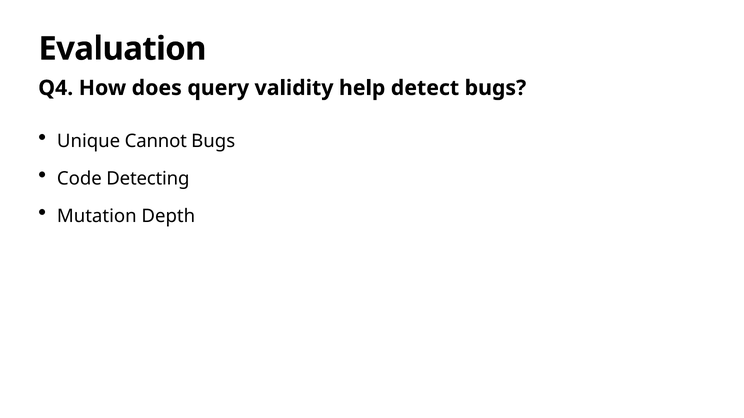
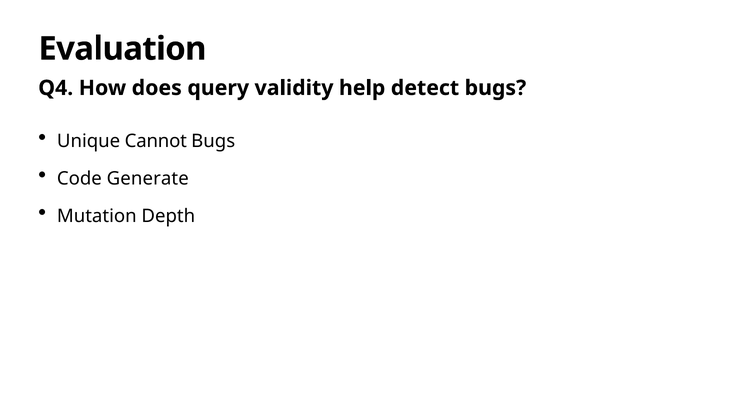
Detecting: Detecting -> Generate
